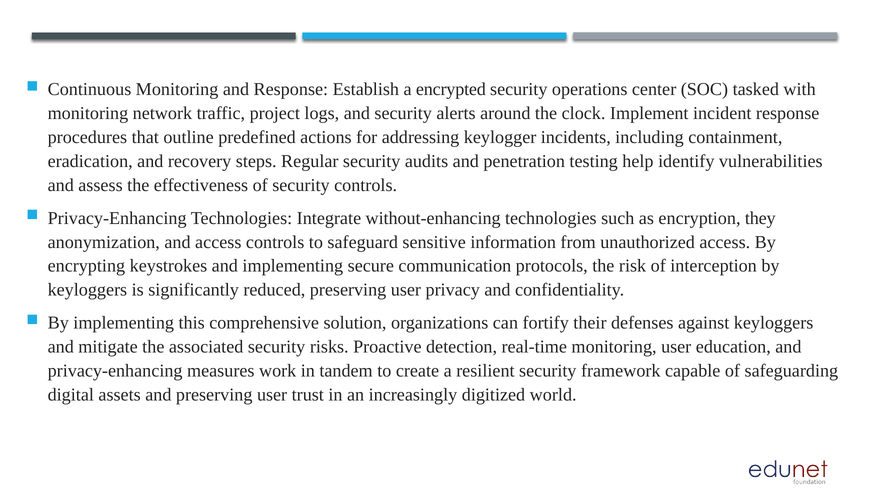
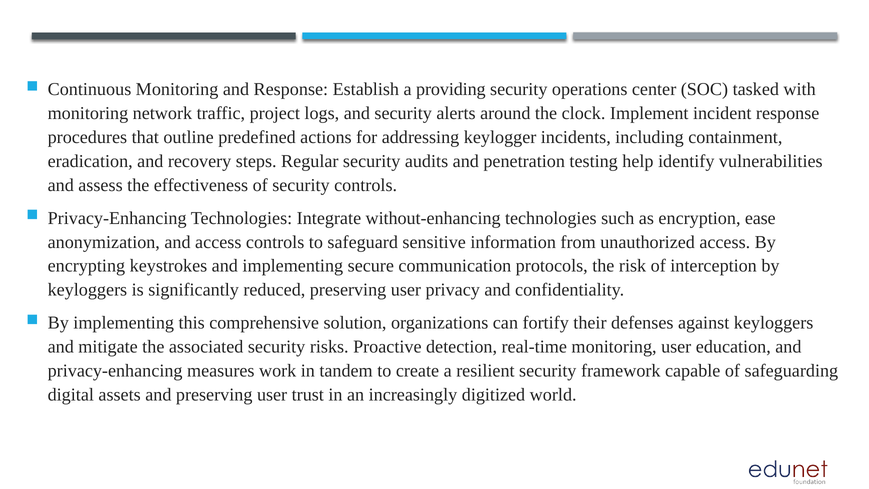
encrypted: encrypted -> providing
they: they -> ease
